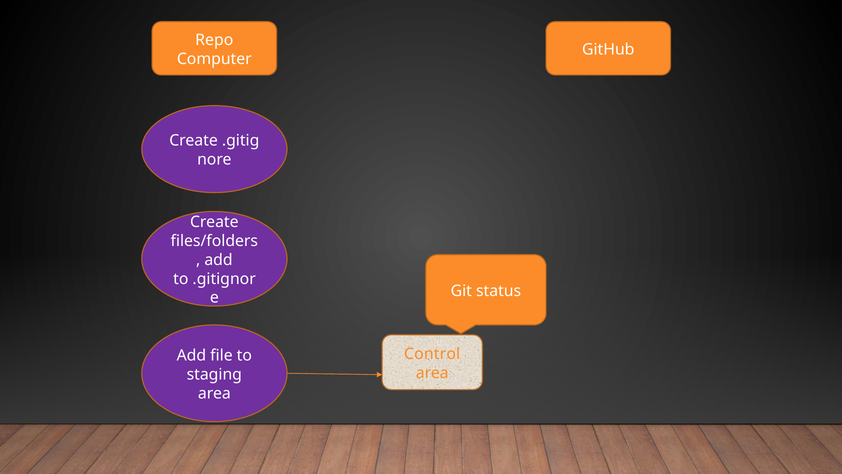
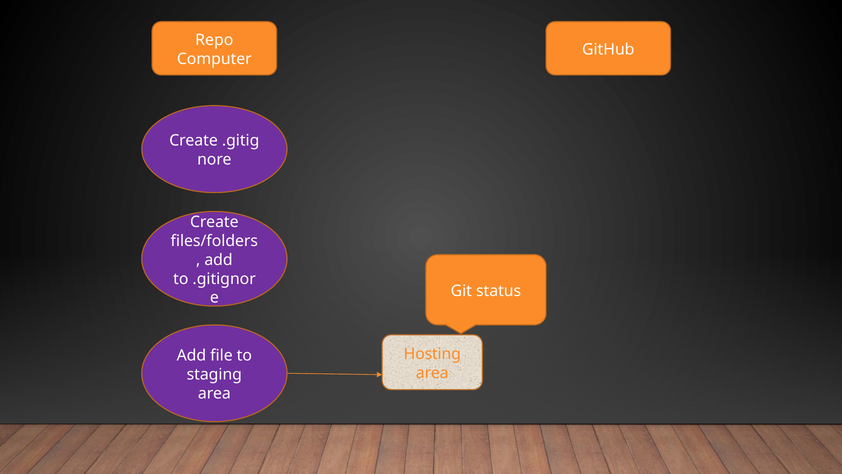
Control: Control -> Hosting
